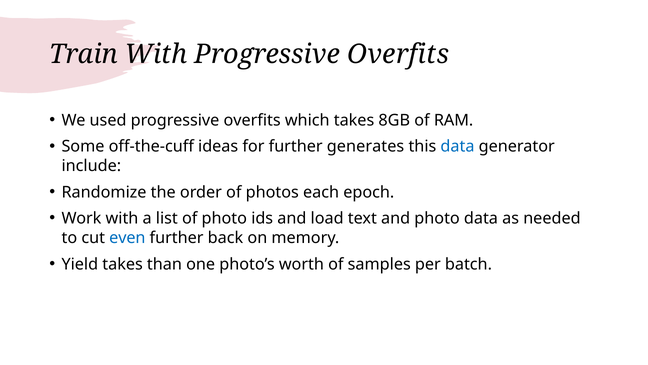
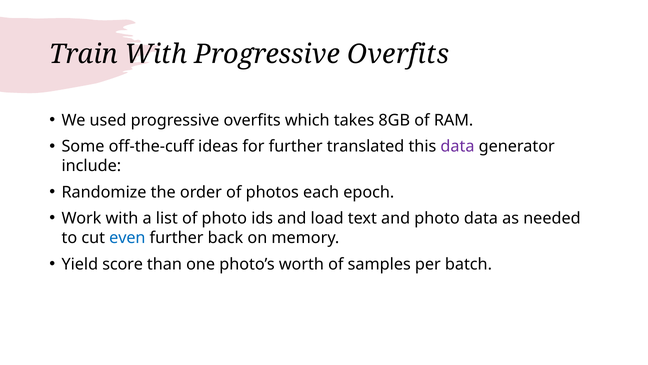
generates: generates -> translated
data at (458, 146) colour: blue -> purple
Yield takes: takes -> score
